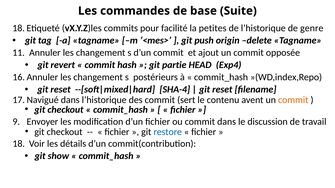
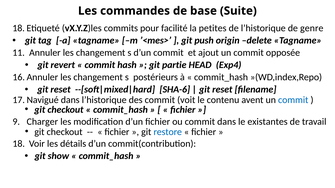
SHA-4: SHA-4 -> SHA-6
sert: sert -> voit
commit at (293, 100) colour: orange -> blue
Envoyer: Envoyer -> Charger
discussion: discussion -> existantes
